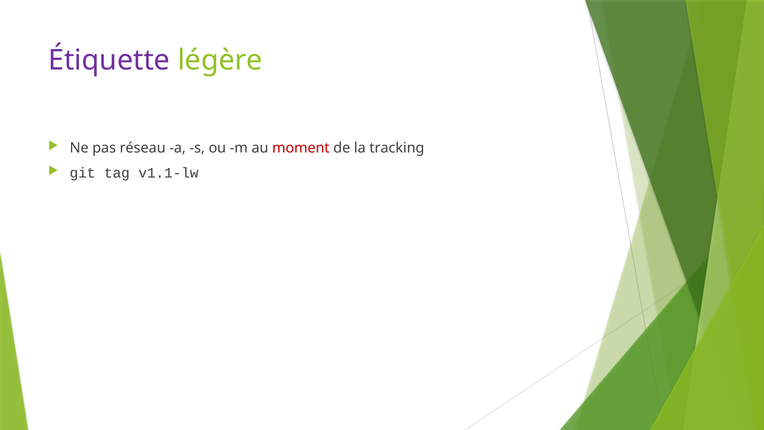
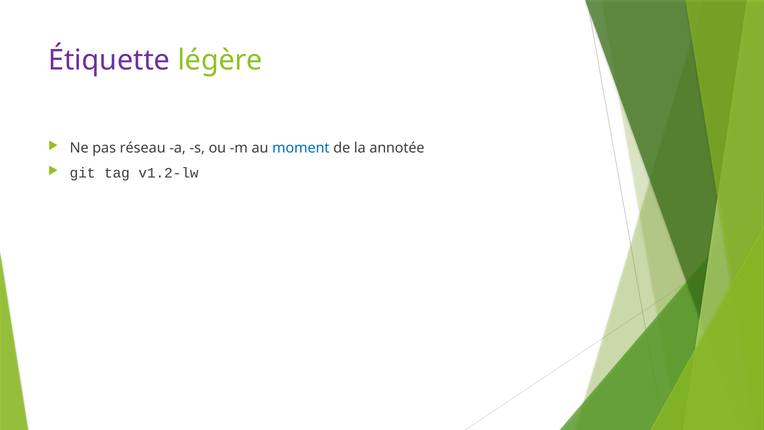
moment colour: red -> blue
tracking: tracking -> annotée
v1.1-lw: v1.1-lw -> v1.2-lw
